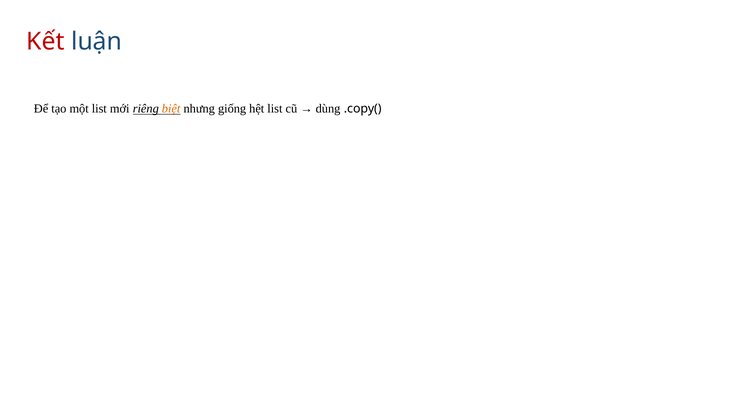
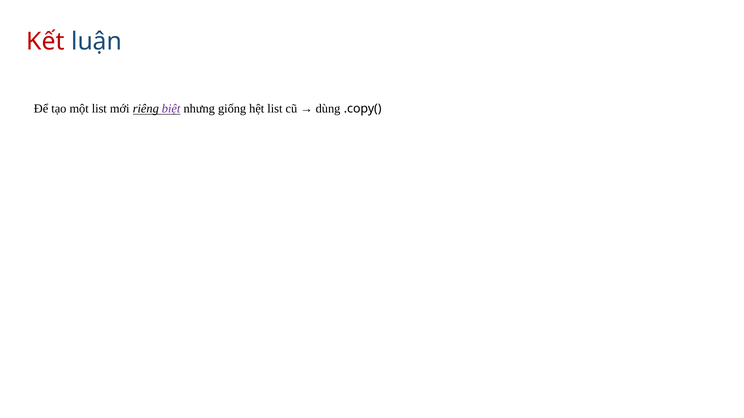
biệt colour: orange -> purple
